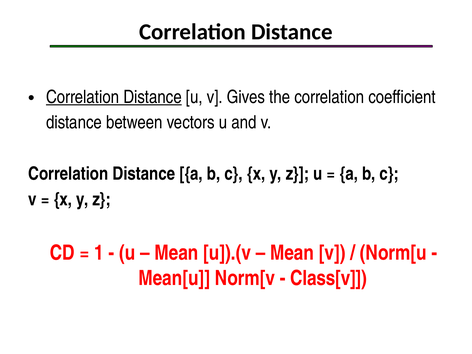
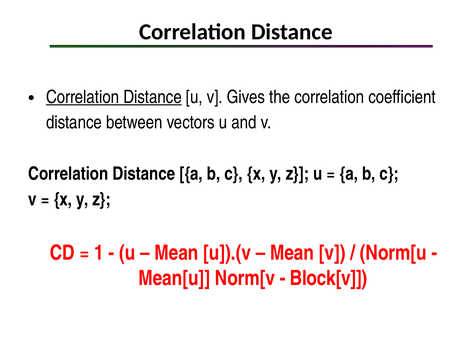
Class[v: Class[v -> Block[v
